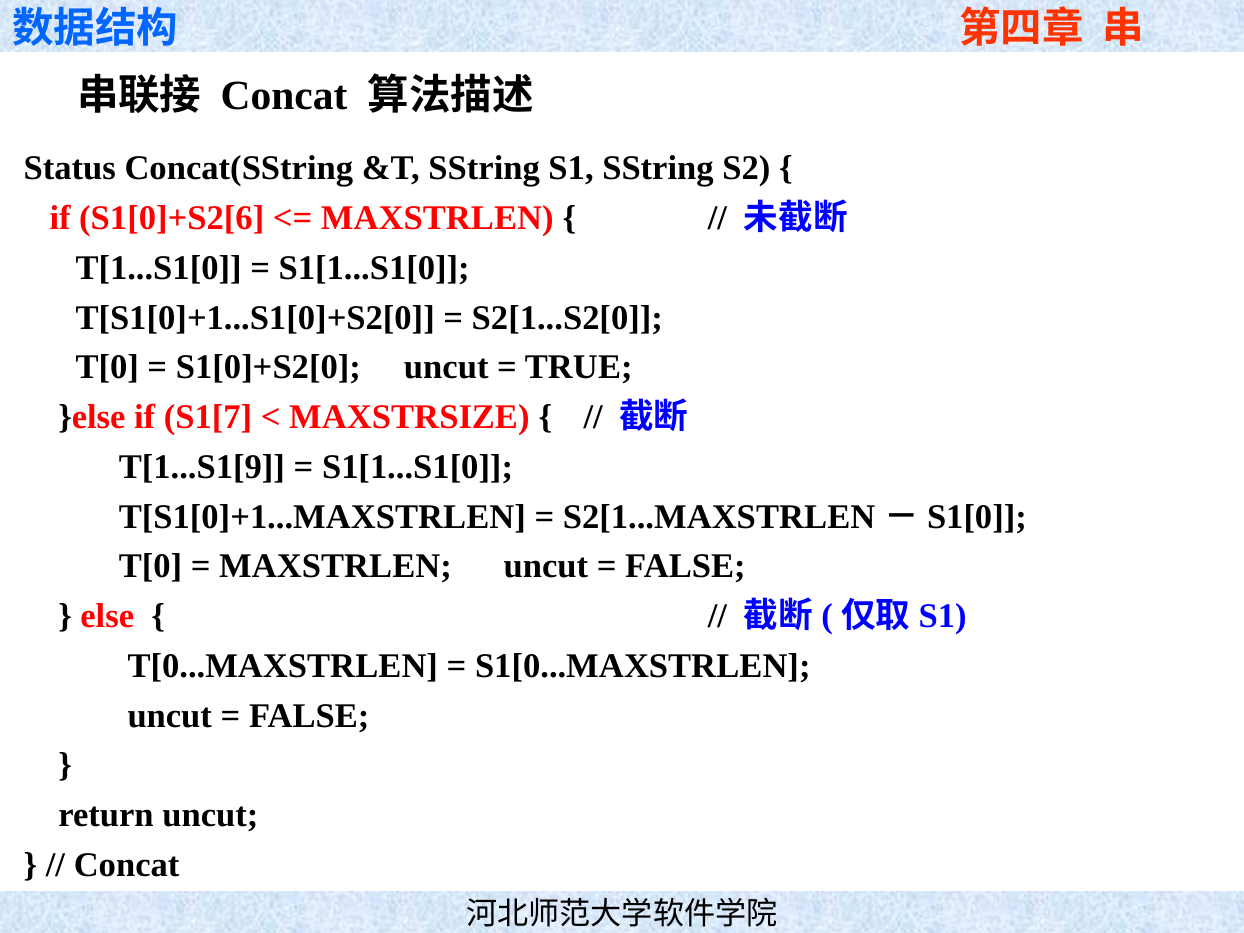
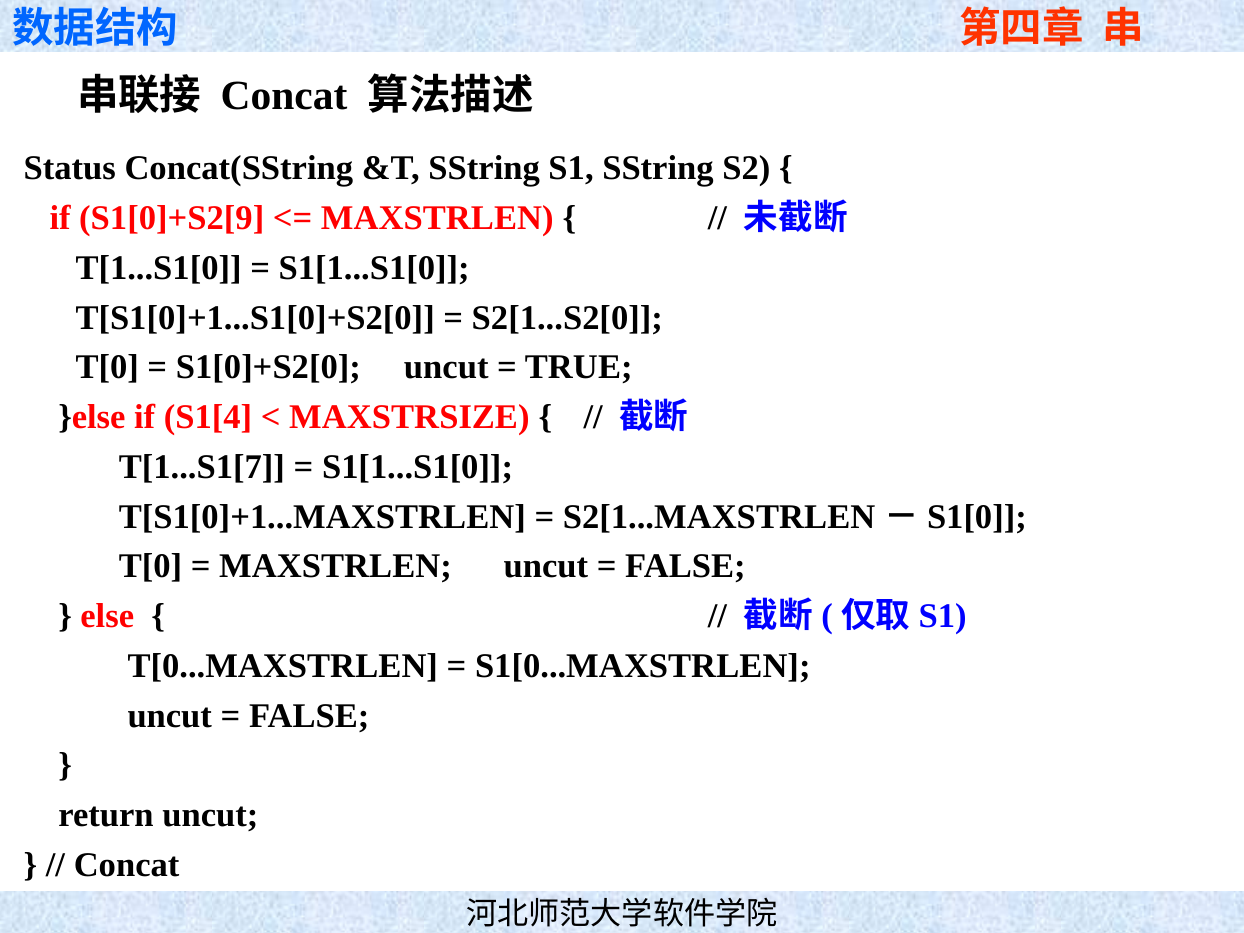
S1[0]+S2[6: S1[0]+S2[6 -> S1[0]+S2[9
S1[7: S1[7 -> S1[4
T[1...S1[9: T[1...S1[9 -> T[1...S1[7
